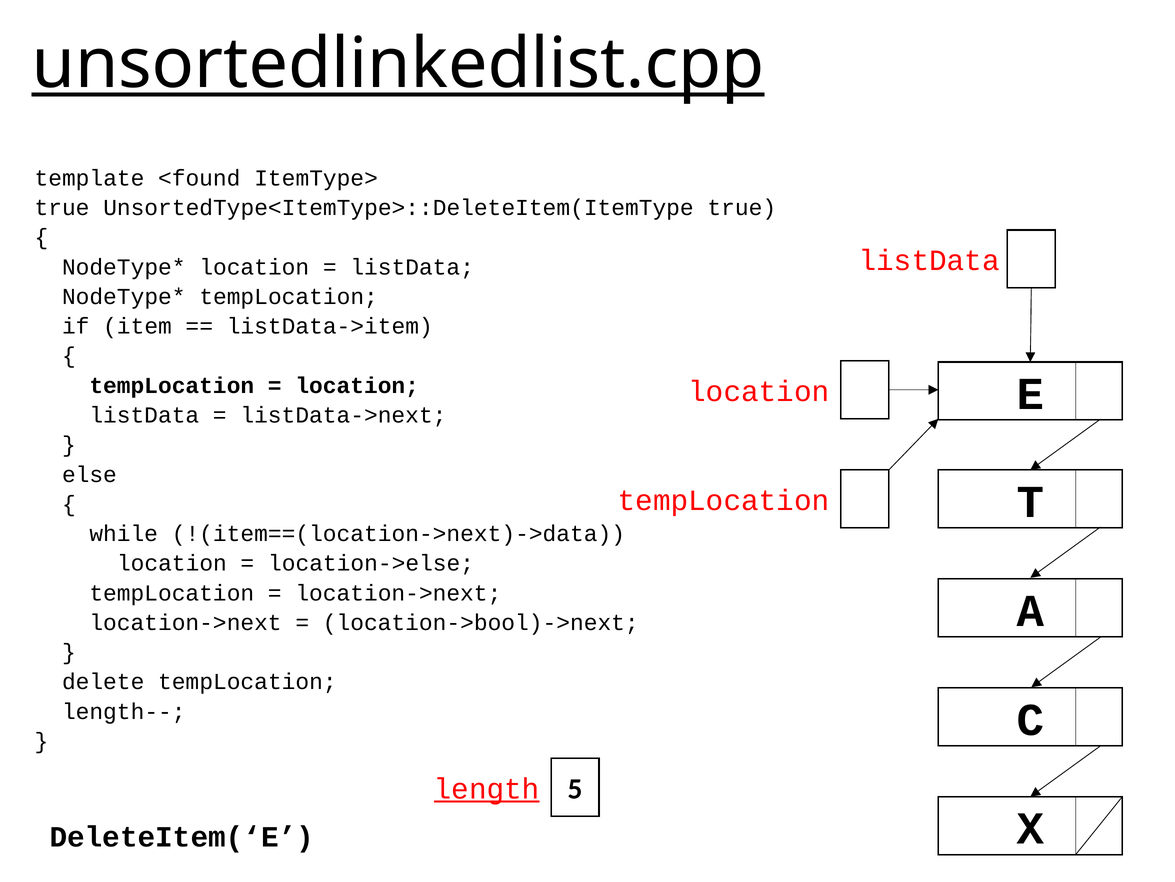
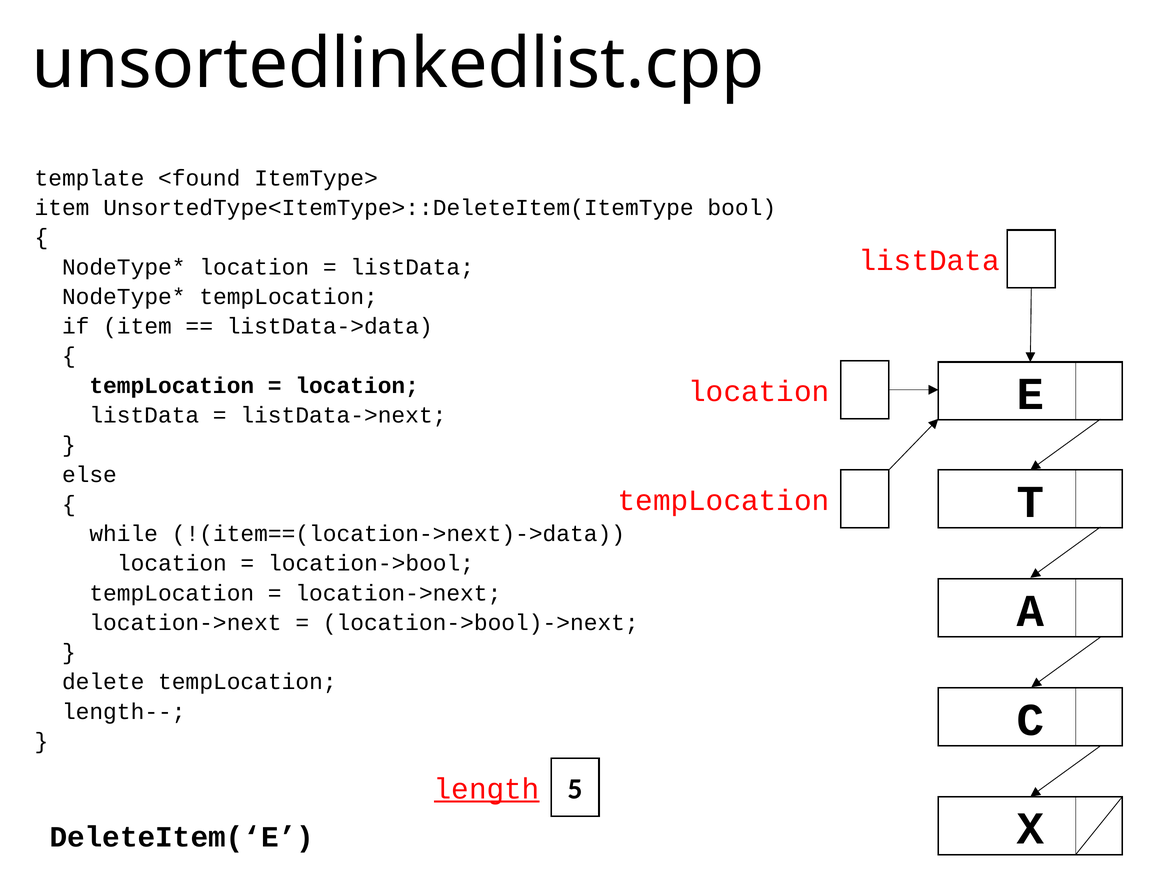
unsortedlinkedlist.cpp underline: present -> none
true at (62, 208): true -> item
UnsortedType<ItemType>::DeleteItem(ItemType true: true -> bool
listData->item: listData->item -> listData->data
location->else: location->else -> location->bool
